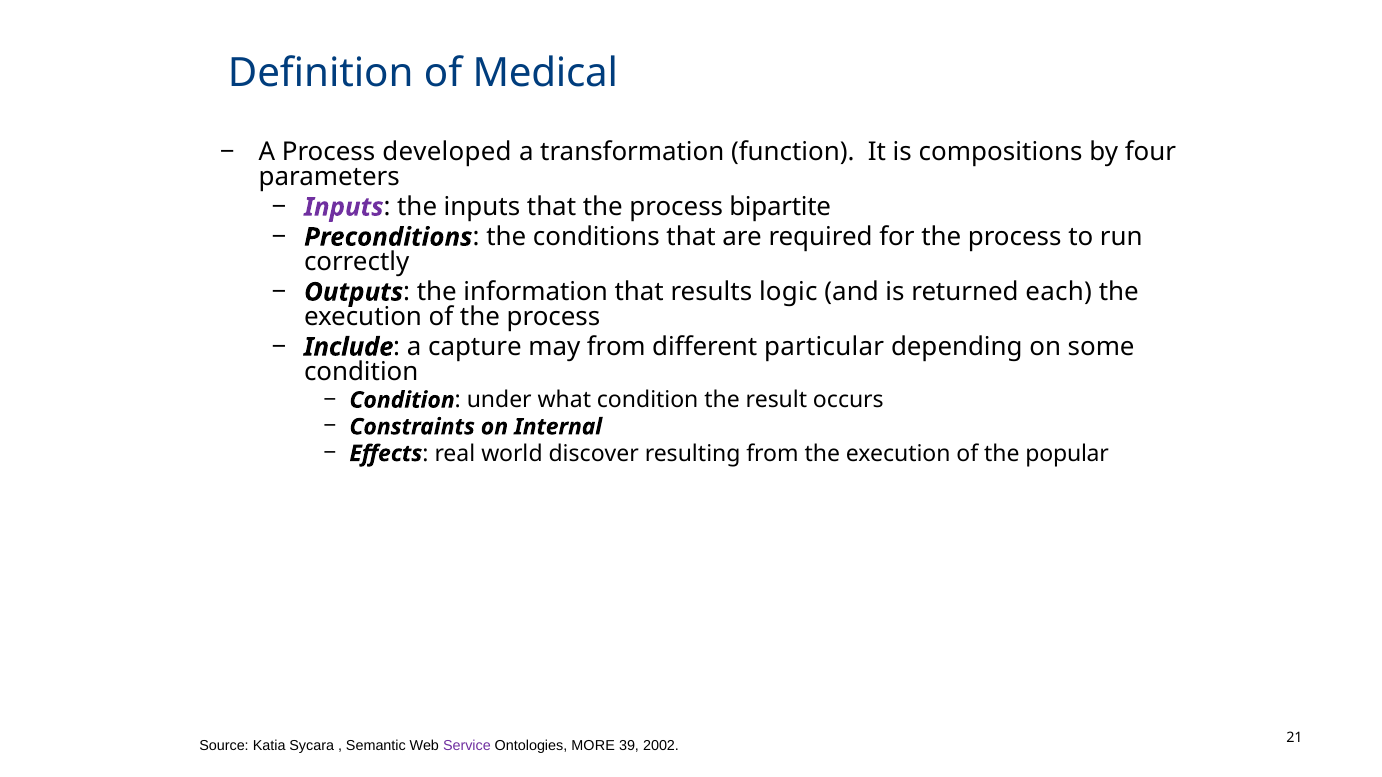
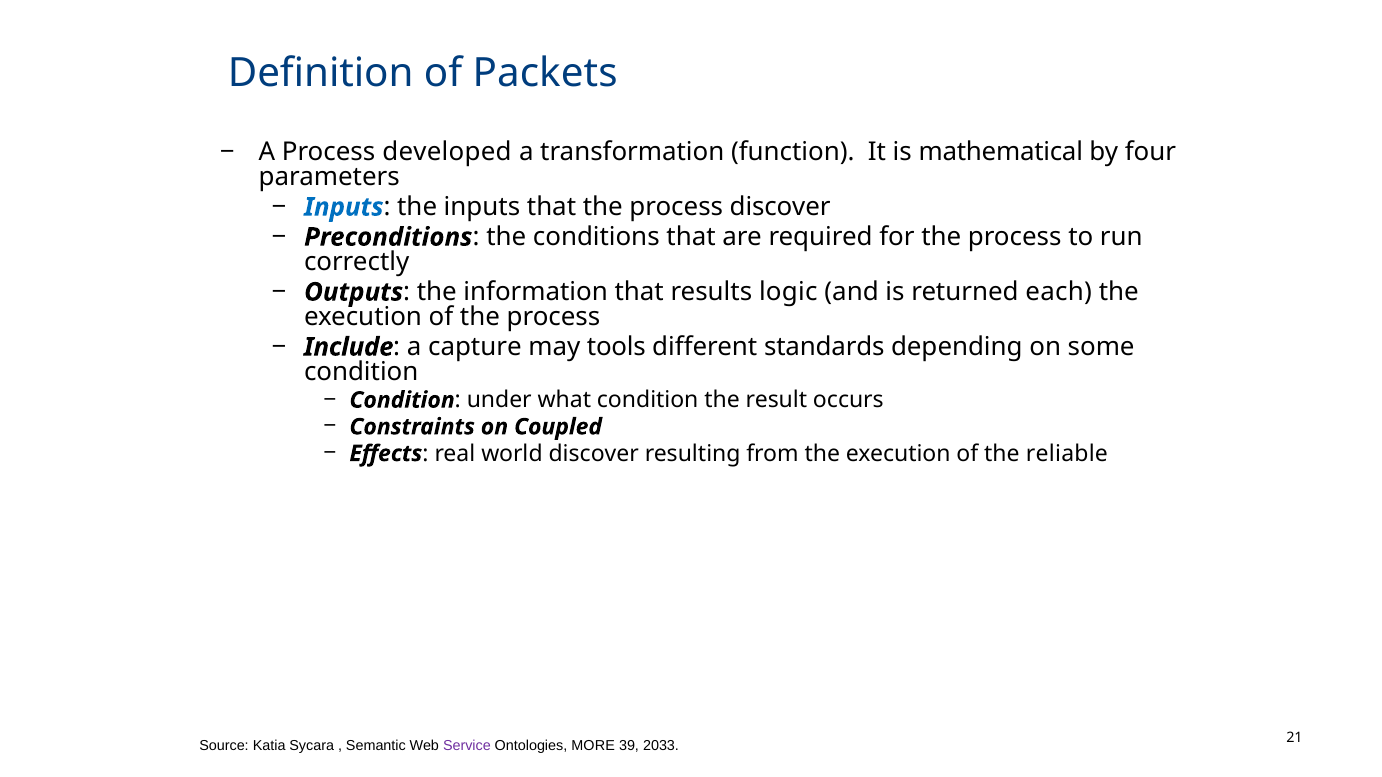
Medical: Medical -> Packets
compositions: compositions -> mathematical
Inputs at (344, 207) colour: purple -> blue
process bipartite: bipartite -> discover
may from: from -> tools
particular: particular -> standards
Internal: Internal -> Coupled
popular: popular -> reliable
2002: 2002 -> 2033
